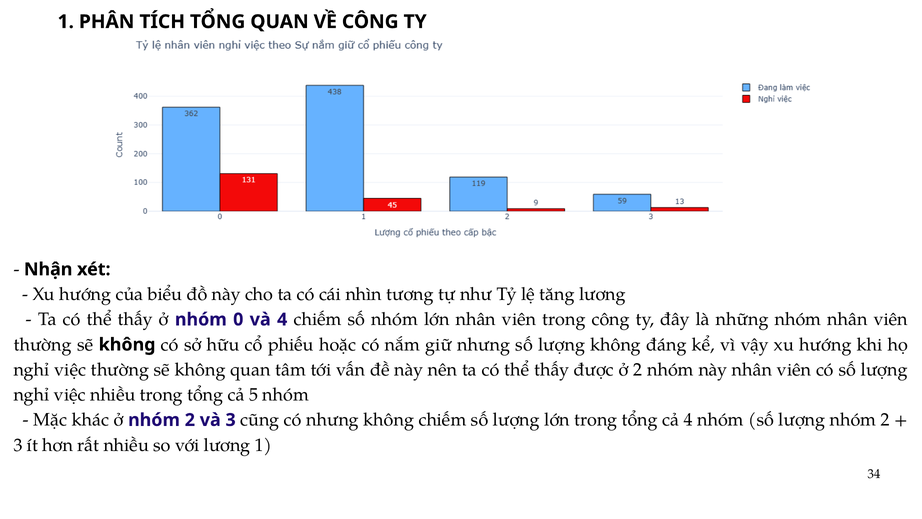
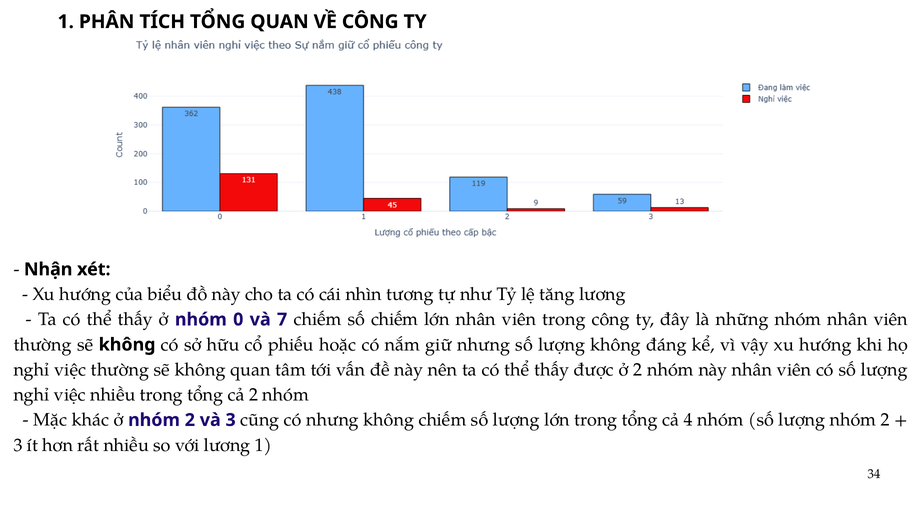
và 4: 4 -> 7
số nhóm: nhóm -> chiếm
cả 5: 5 -> 2
